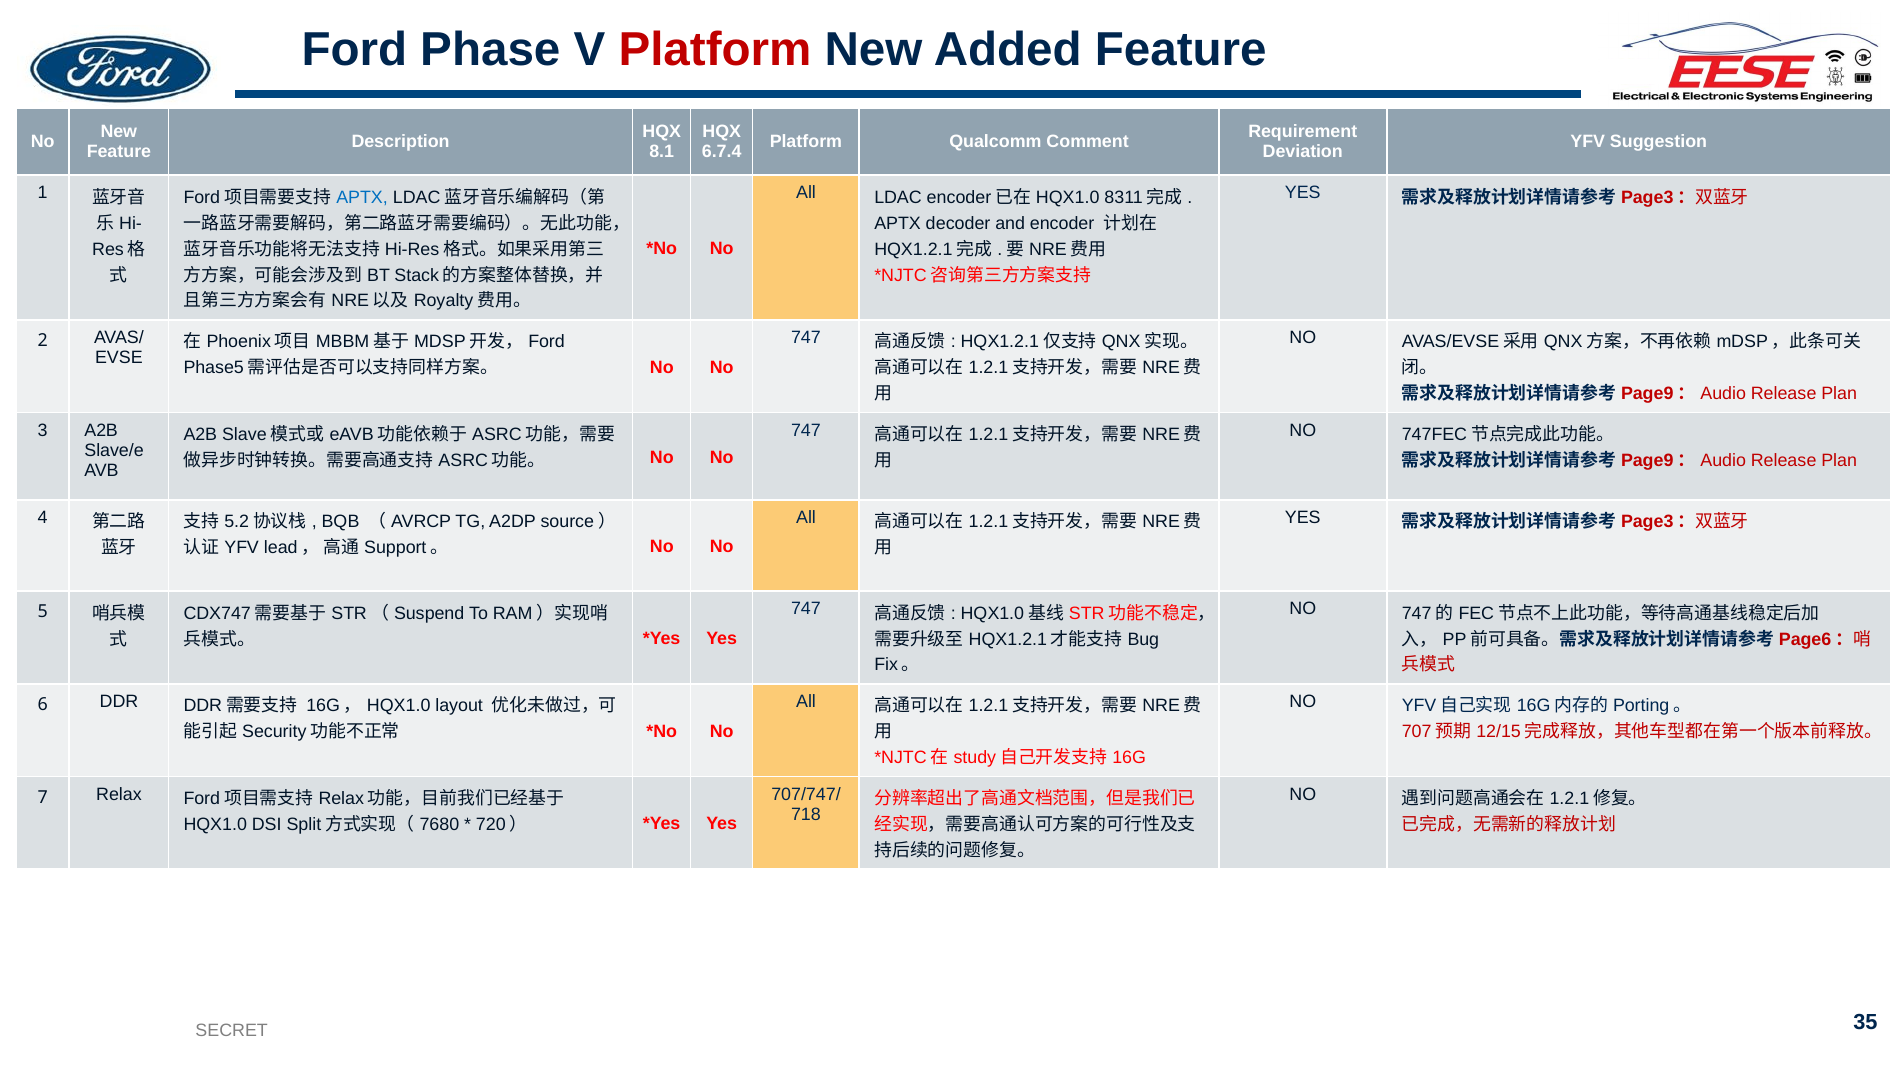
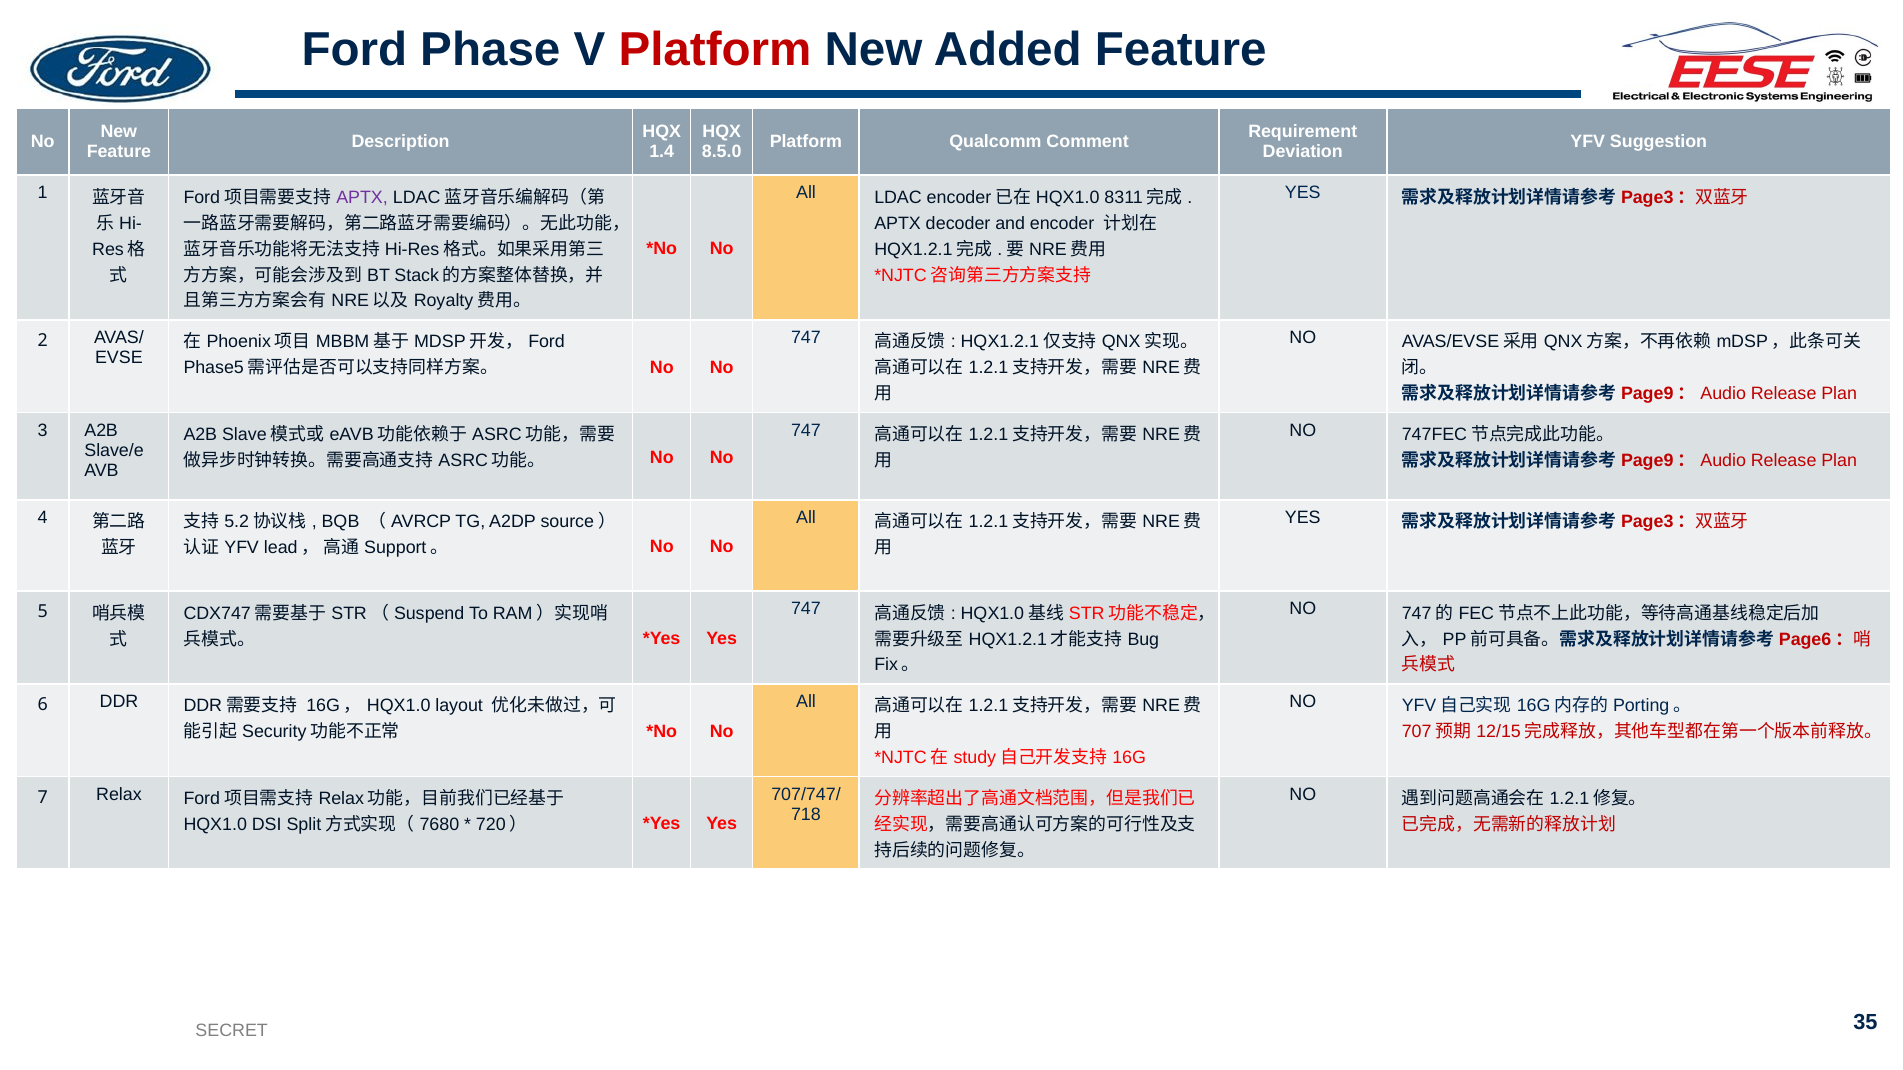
8.1: 8.1 -> 1.4
6.7.4: 6.7.4 -> 8.5.0
APTX at (362, 198) colour: blue -> purple
